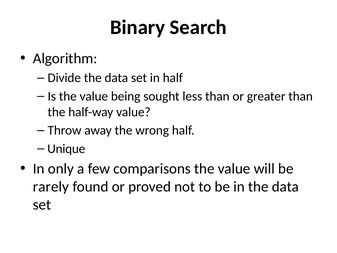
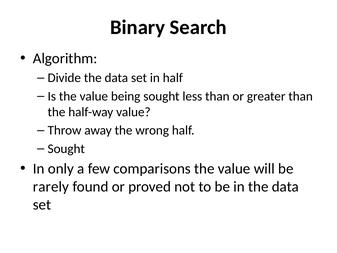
Unique at (66, 149): Unique -> Sought
